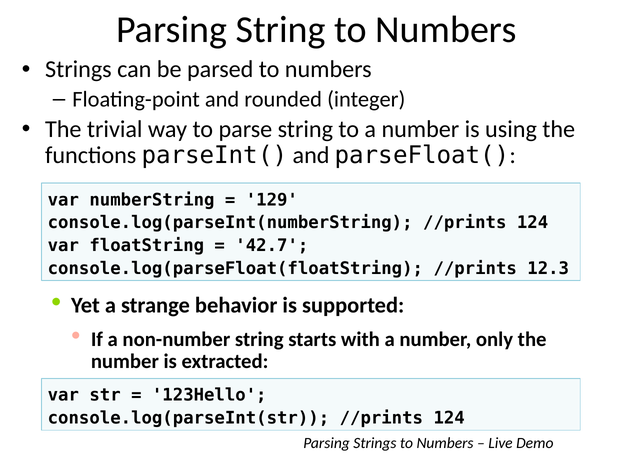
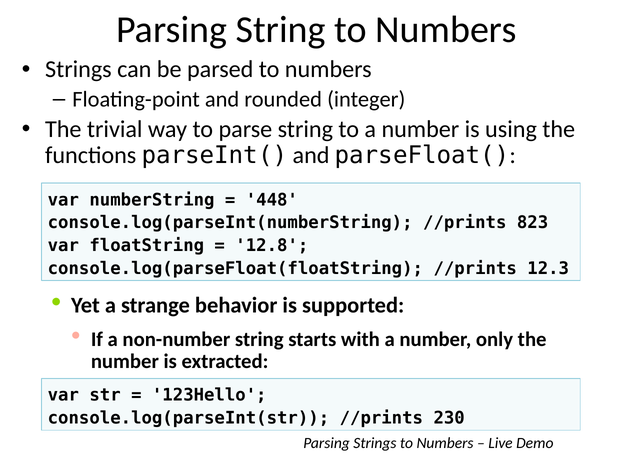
129: 129 -> 448
console.log(parseInt(numberString //prints 124: 124 -> 823
42.7: 42.7 -> 12.8
console.log(parseInt(str //prints 124: 124 -> 230
